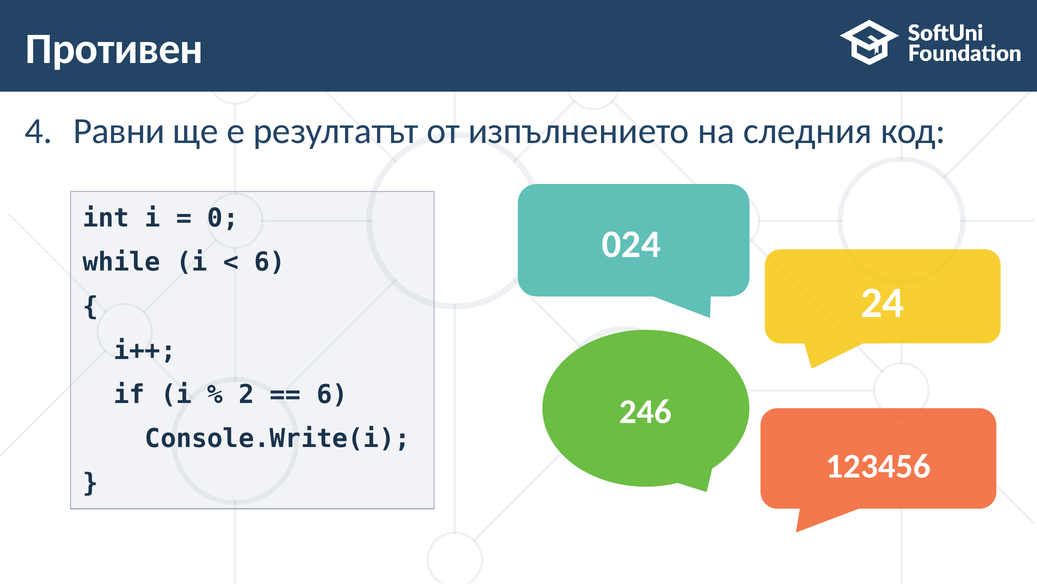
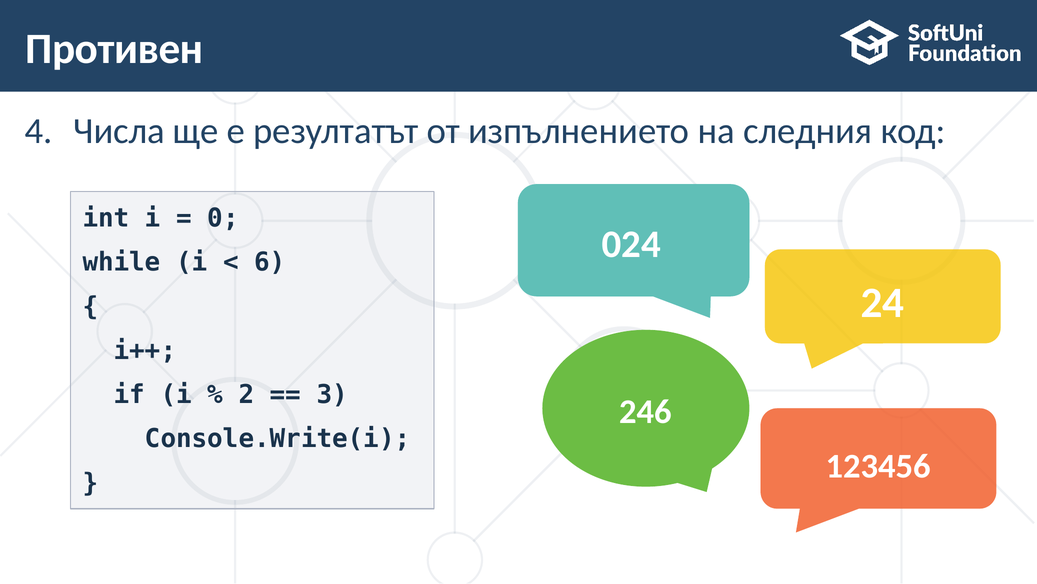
Равни: Равни -> Числа
6 at (332, 394): 6 -> 3
